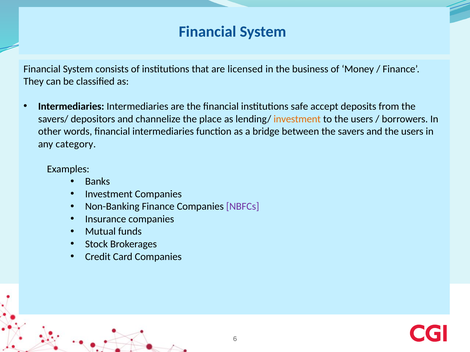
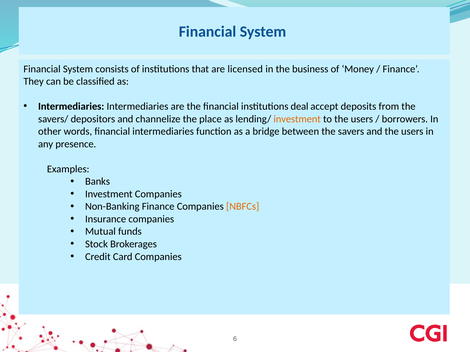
safe: safe -> deal
category: category -> presence
NBFCs colour: purple -> orange
